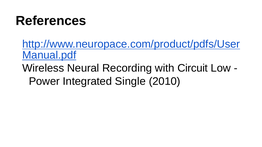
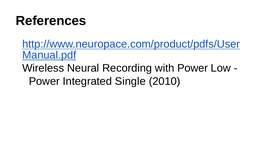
with Circuit: Circuit -> Power
